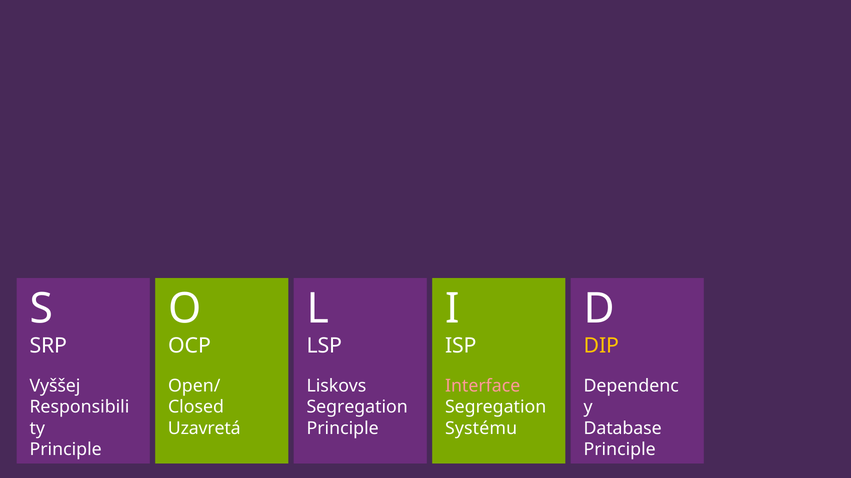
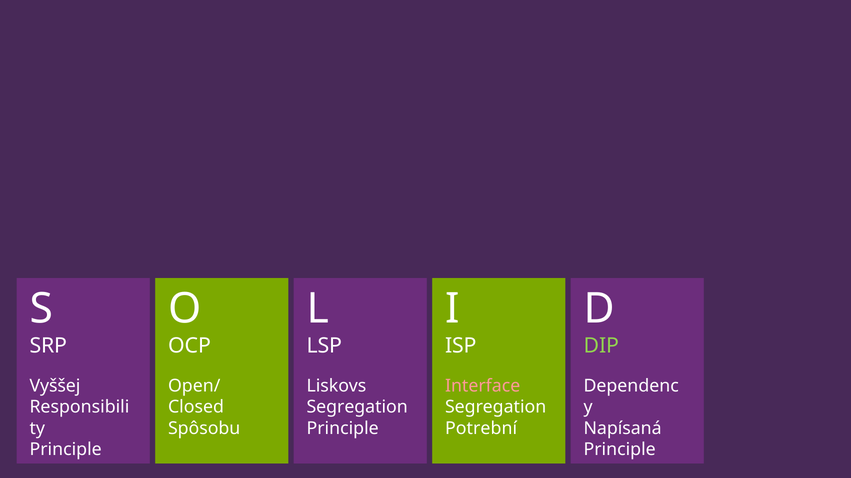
DIP colour: yellow -> light green
Systému: Systému -> Potrební
Database: Database -> Napísaná
Uzavretá: Uzavretá -> Spôsobu
